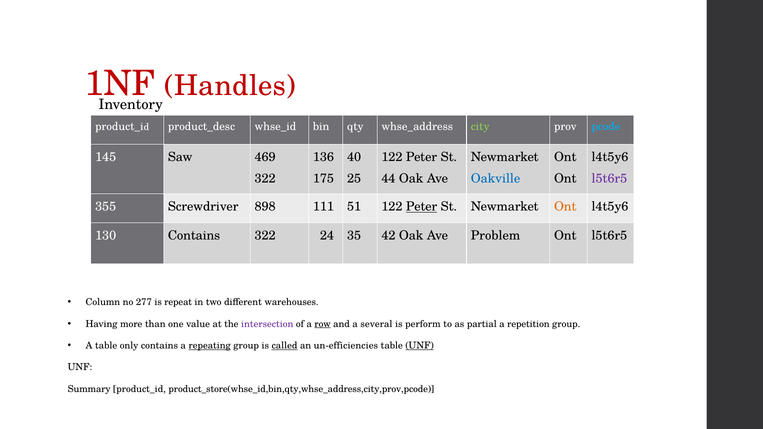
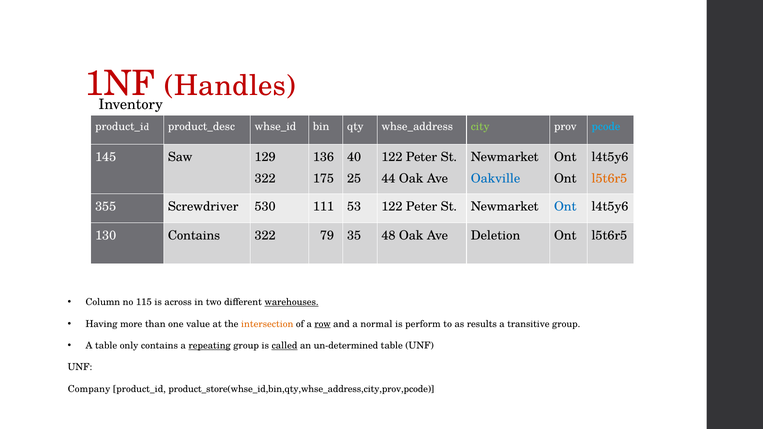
469: 469 -> 129
l5t6r5 at (609, 179) colour: purple -> orange
898: 898 -> 530
51: 51 -> 53
Peter at (422, 207) underline: present -> none
Ont at (565, 207) colour: orange -> blue
24: 24 -> 79
42: 42 -> 48
Problem: Problem -> Deletion
277: 277 -> 115
repeat: repeat -> across
warehouses underline: none -> present
intersection colour: purple -> orange
several: several -> normal
partial: partial -> results
repetition: repetition -> transitive
un-efficiencies: un-efficiencies -> un-determined
UNF at (420, 346) underline: present -> none
Summary: Summary -> Company
